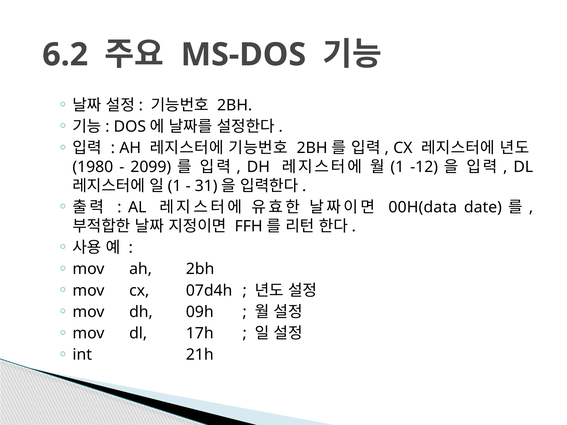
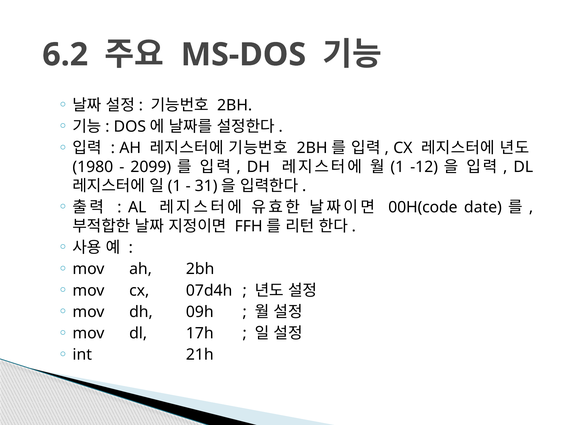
00H(data: 00H(data -> 00H(code
